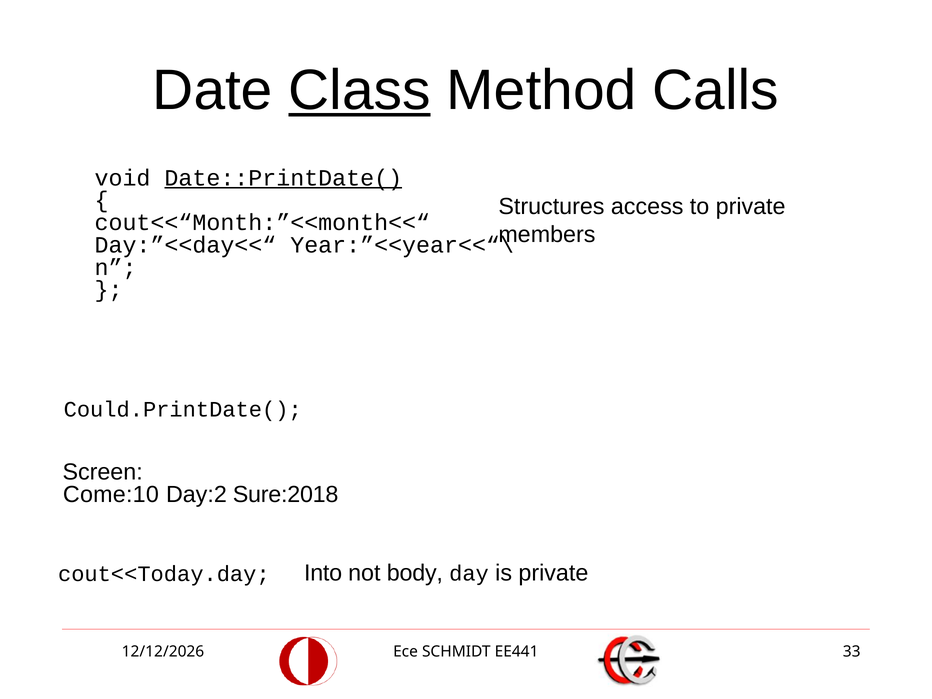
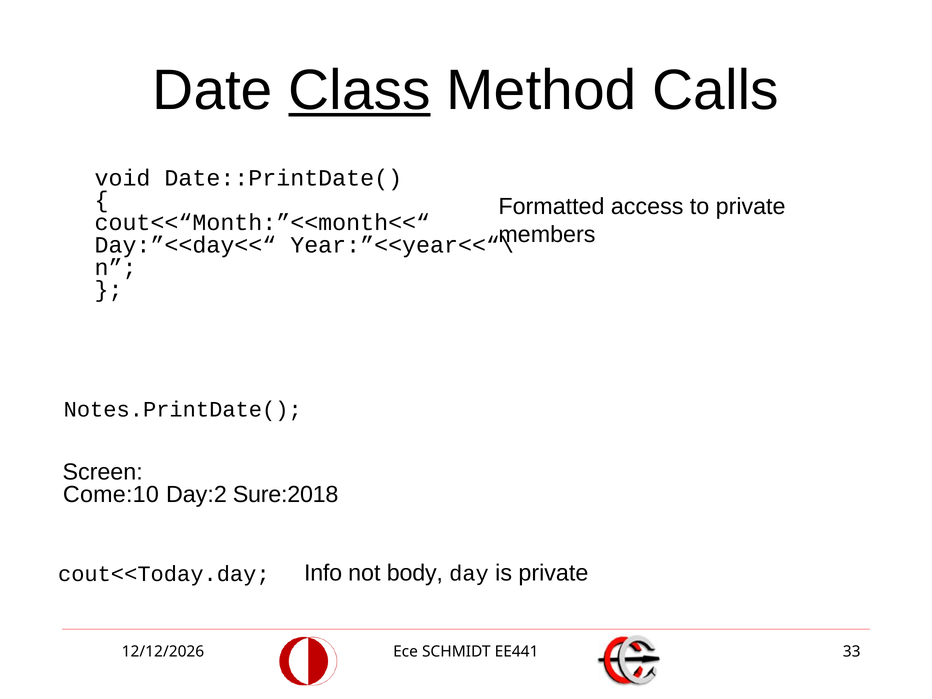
Date::PrintDate( underline: present -> none
Structures: Structures -> Formatted
Could.PrintDate(: Could.PrintDate( -> Notes.PrintDate(
Into: Into -> Info
